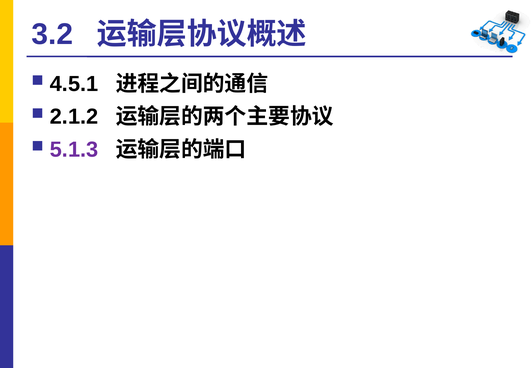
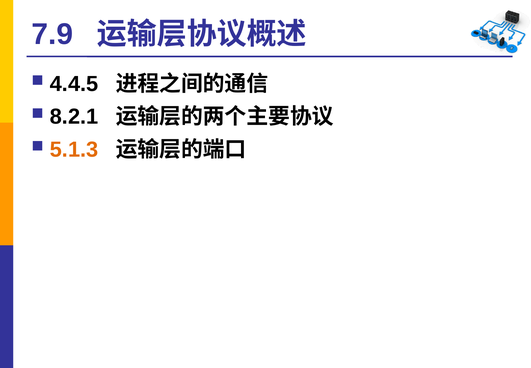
3.2: 3.2 -> 7.9
4.5.1: 4.5.1 -> 4.4.5
2.1.2: 2.1.2 -> 8.2.1
5.1.3 colour: purple -> orange
